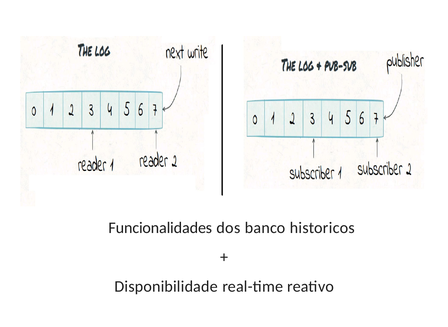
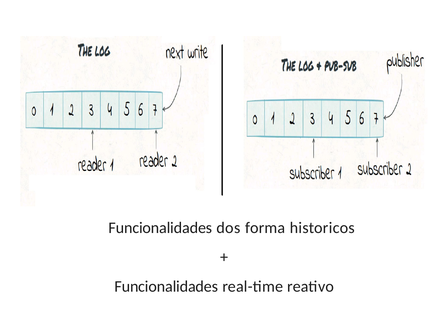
banco: banco -> forma
Disponibilidade at (166, 286): Disponibilidade -> Funcionalidades
